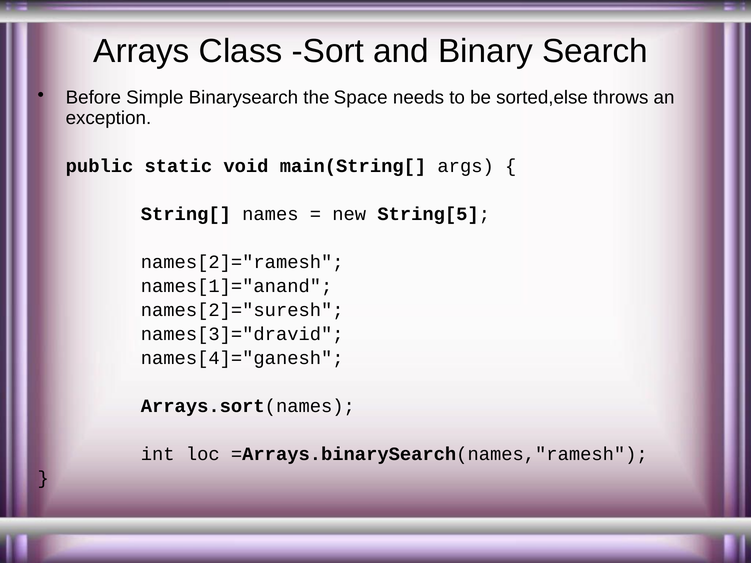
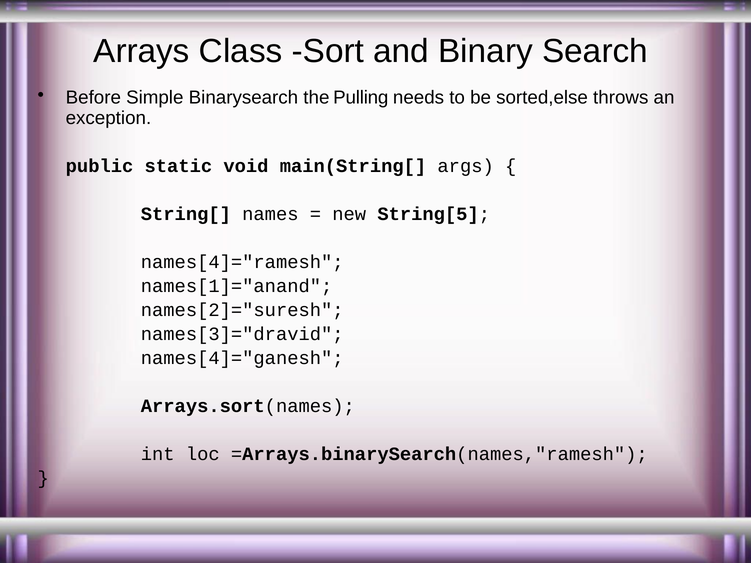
Space: Space -> Pulling
names[2]="ramesh: names[2]="ramesh -> names[4]="ramesh
